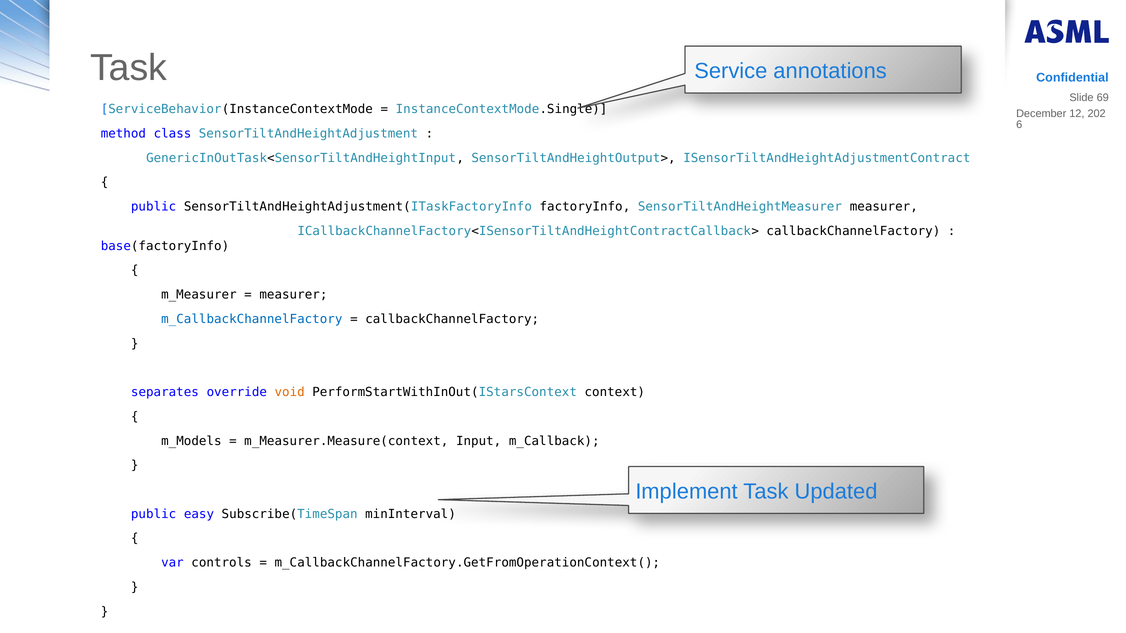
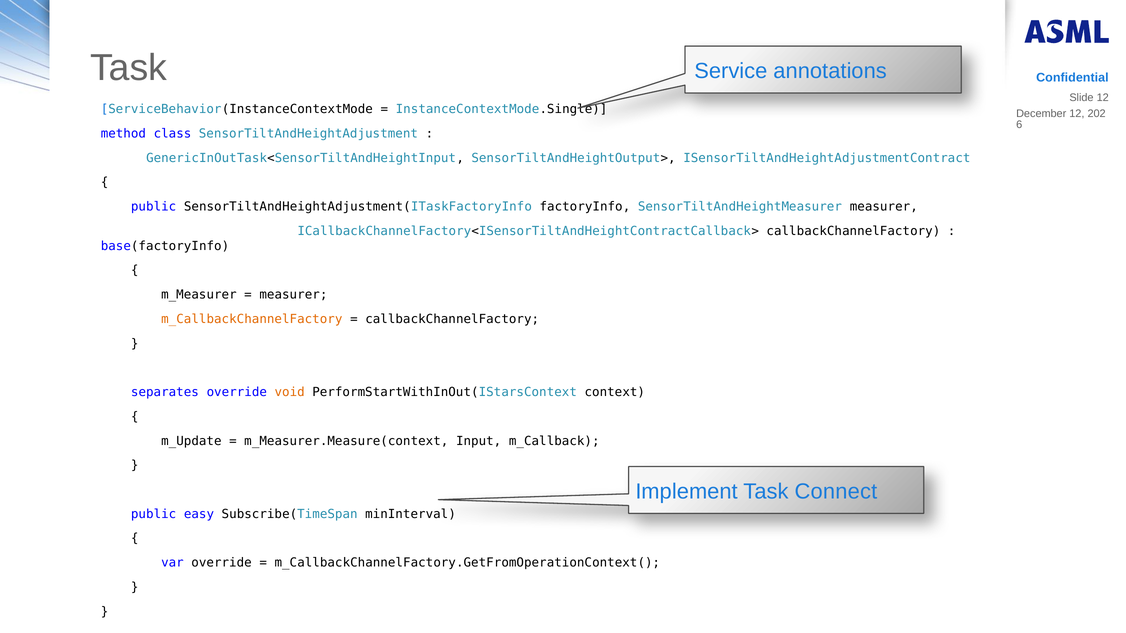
Slide 69: 69 -> 12
m_CallbackChannelFactory colour: blue -> orange
m_Models: m_Models -> m_Update
Updated: Updated -> Connect
var controls: controls -> override
